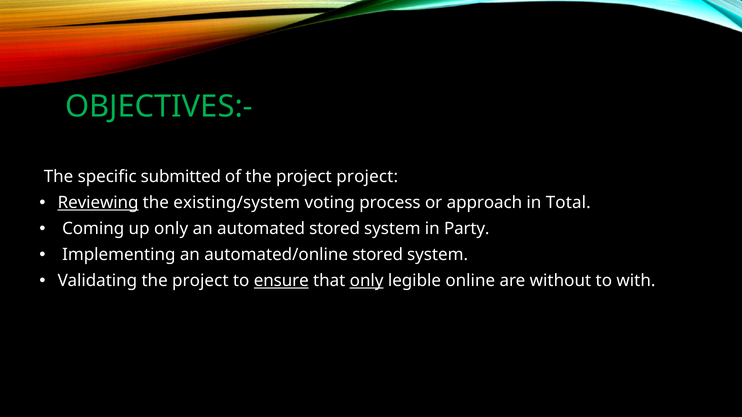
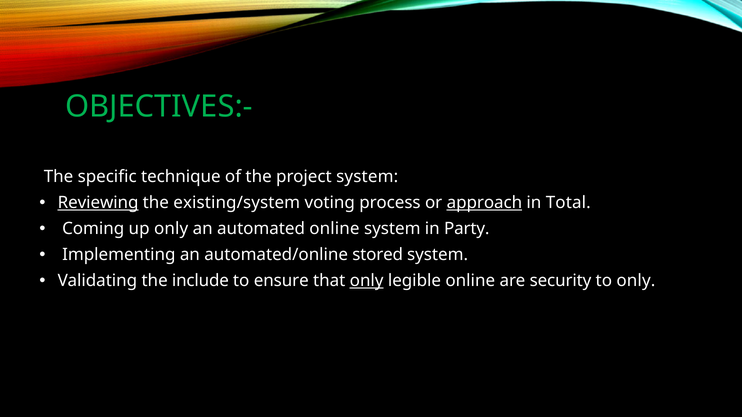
submitted: submitted -> technique
project project: project -> system
approach underline: none -> present
automated stored: stored -> online
Validating the project: project -> include
ensure underline: present -> none
without: without -> security
to with: with -> only
